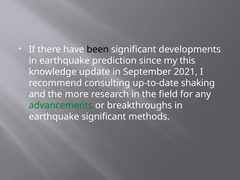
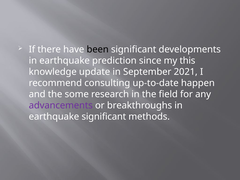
shaking: shaking -> happen
more: more -> some
advancements colour: green -> purple
